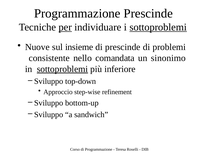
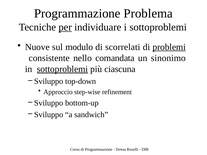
Programmazione Prescinde: Prescinde -> Problema
sottoproblemi at (158, 27) underline: present -> none
insieme: insieme -> modulo
di prescinde: prescinde -> scorrelati
problemi underline: none -> present
inferiore: inferiore -> ciascuna
